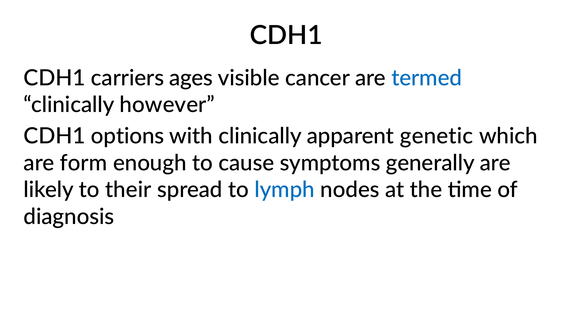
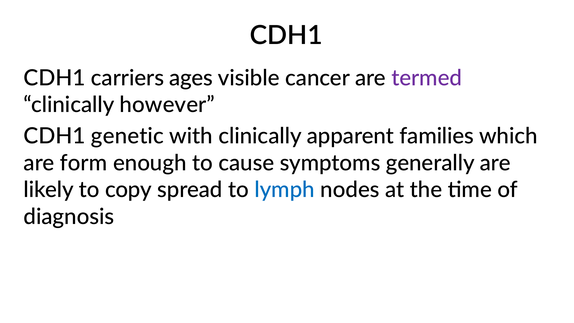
termed colour: blue -> purple
options: options -> genetic
genetic: genetic -> families
their: their -> copy
